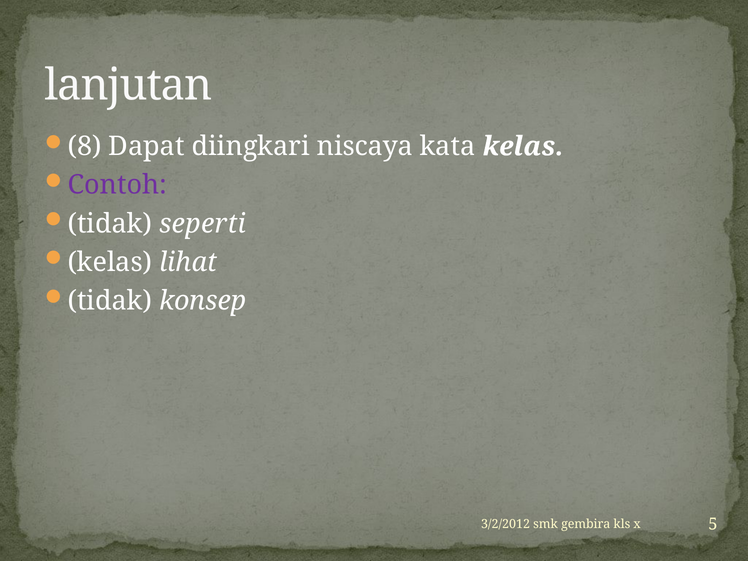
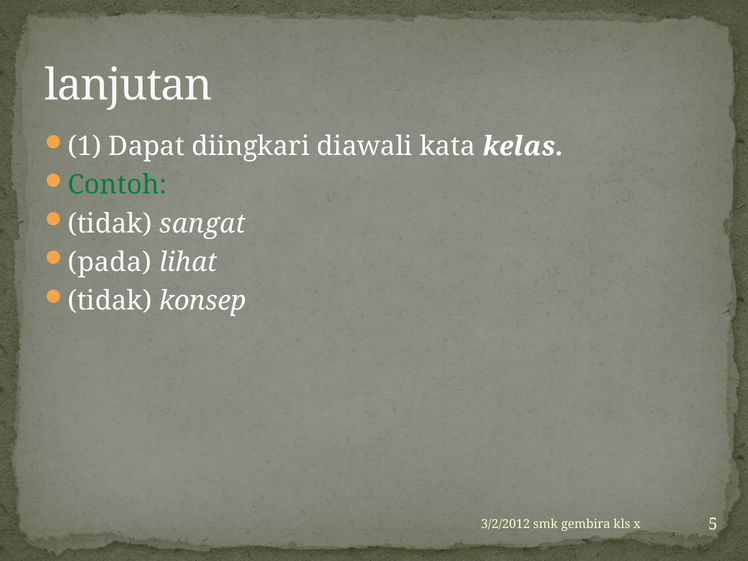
8: 8 -> 1
niscaya: niscaya -> diawali
Contoh colour: purple -> green
seperti: seperti -> sangat
kelas at (110, 262): kelas -> pada
